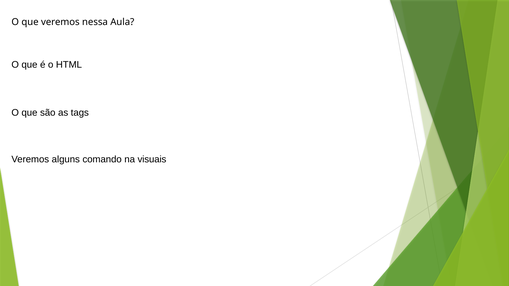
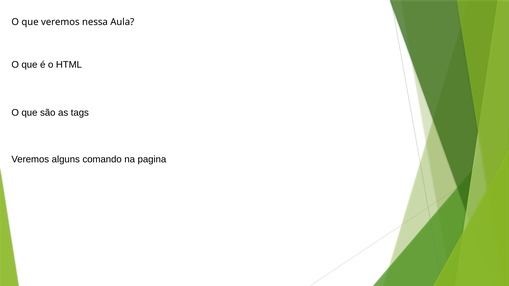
visuais: visuais -> pagina
